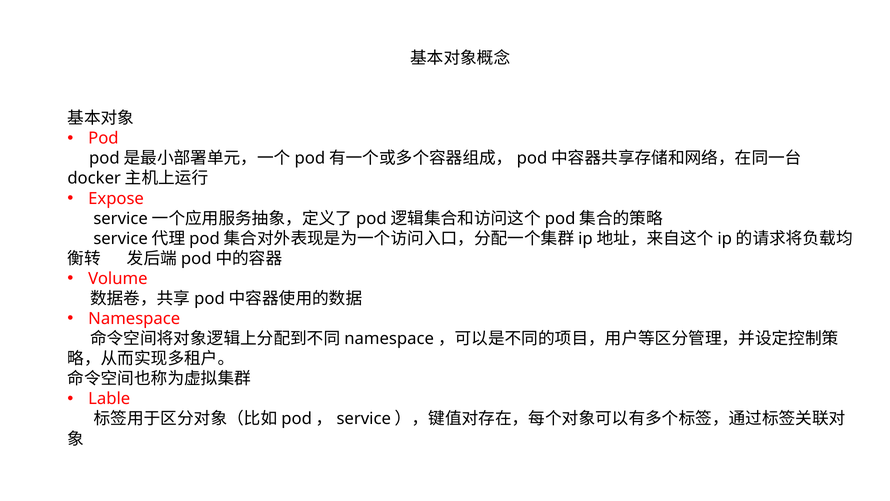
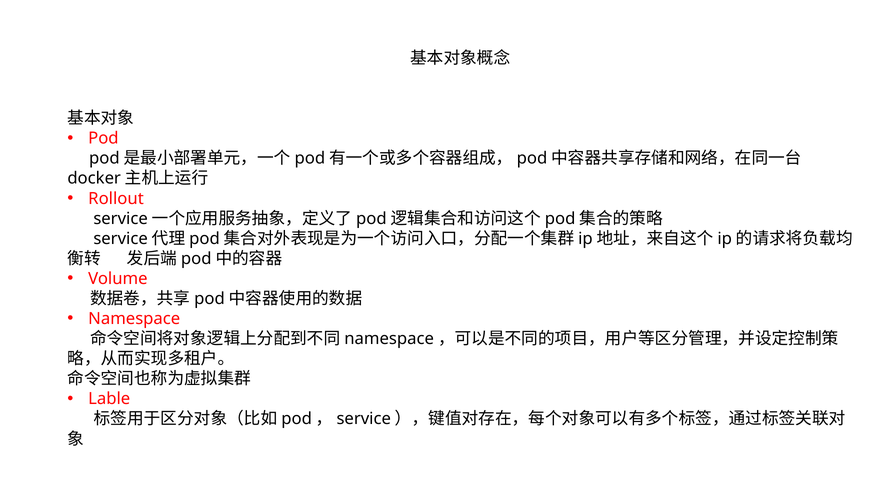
Expose: Expose -> Rollout
